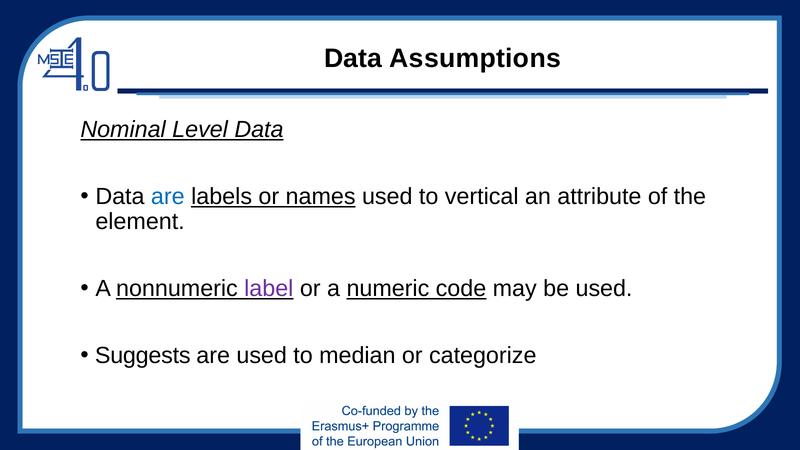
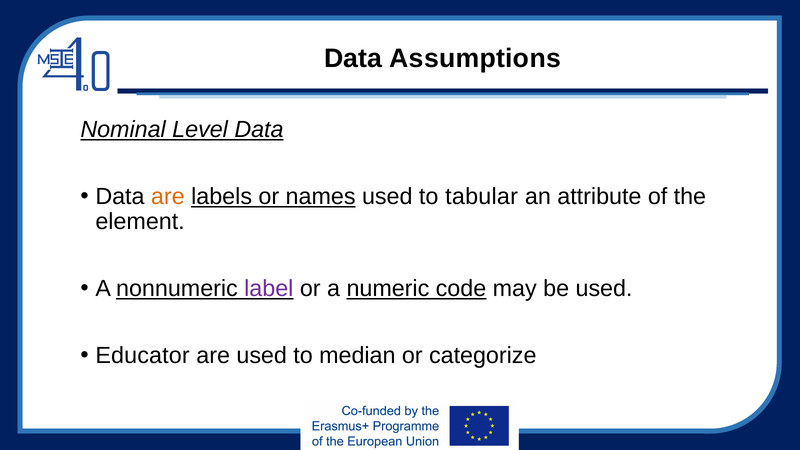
are at (168, 196) colour: blue -> orange
vertical: vertical -> tabular
Suggests: Suggests -> Educator
